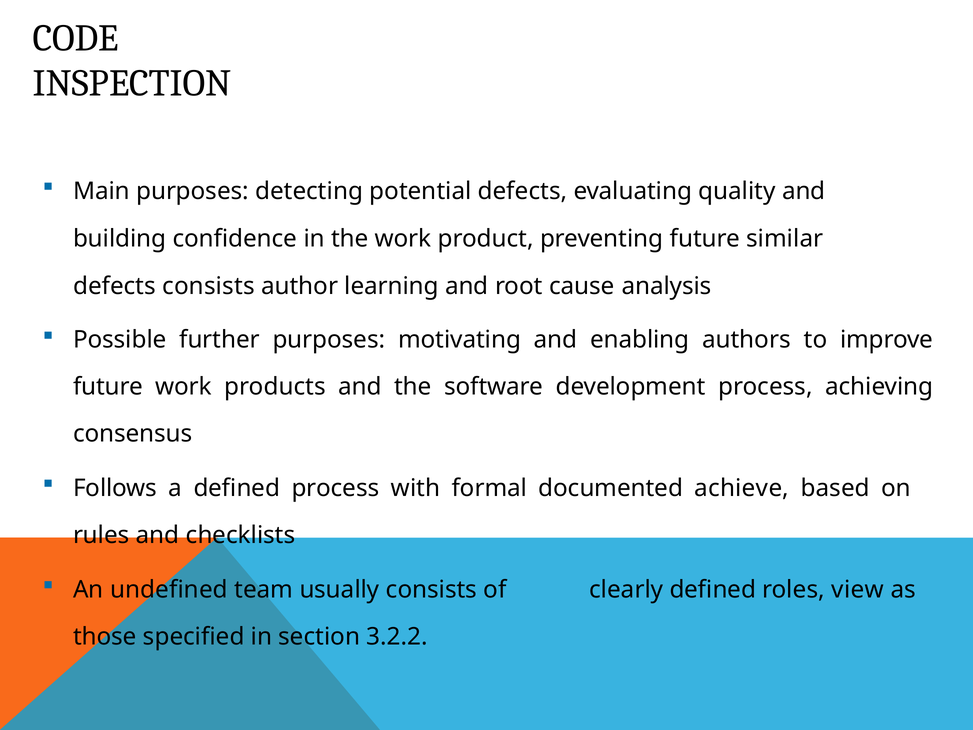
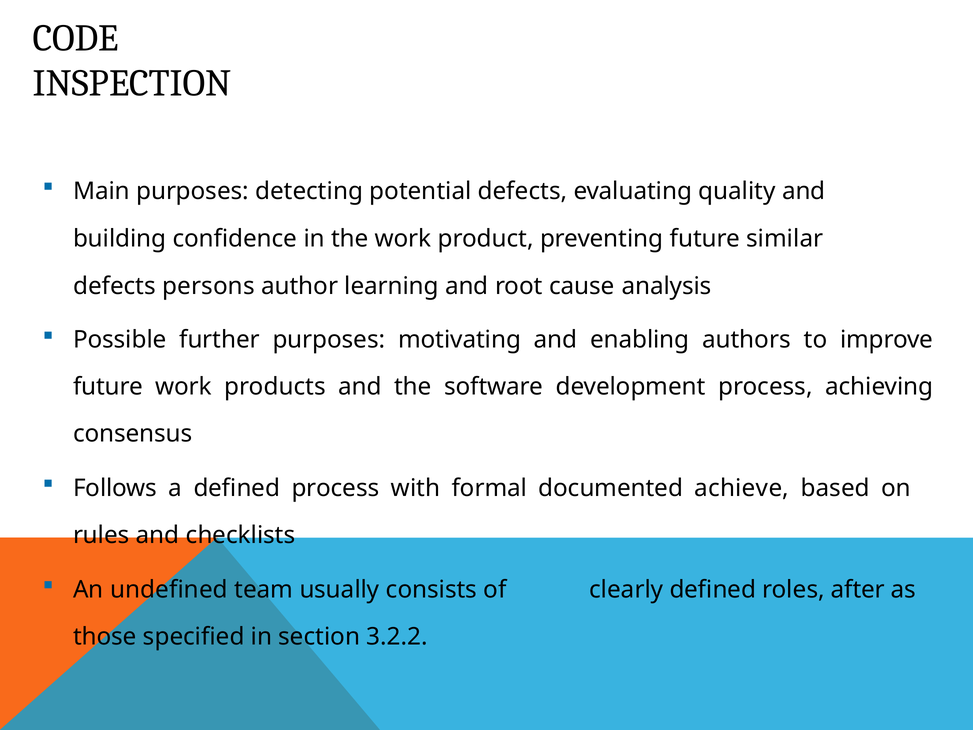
defects consists: consists -> persons
view: view -> after
